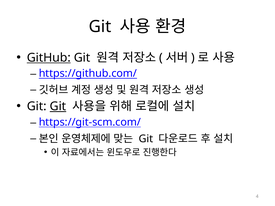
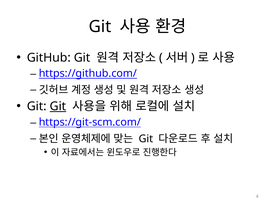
GitHub underline: present -> none
